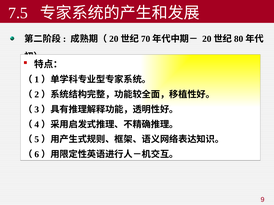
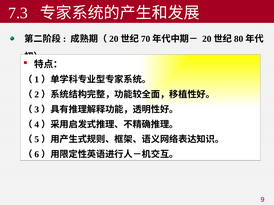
7.5: 7.5 -> 7.3
